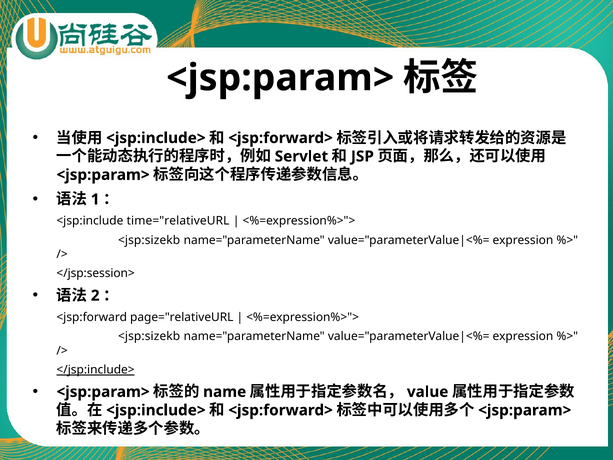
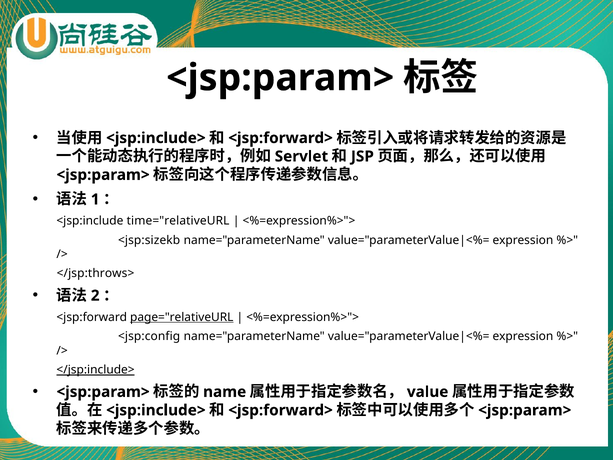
</jsp:session>: </jsp:session> -> </jsp:throws>
page="relativeURL underline: none -> present
<jsp:sizekb at (149, 336): <jsp:sizekb -> <jsp:config
